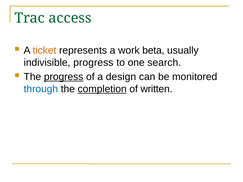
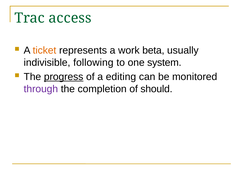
indivisible progress: progress -> following
search: search -> system
design: design -> editing
through colour: blue -> purple
completion underline: present -> none
written: written -> should
